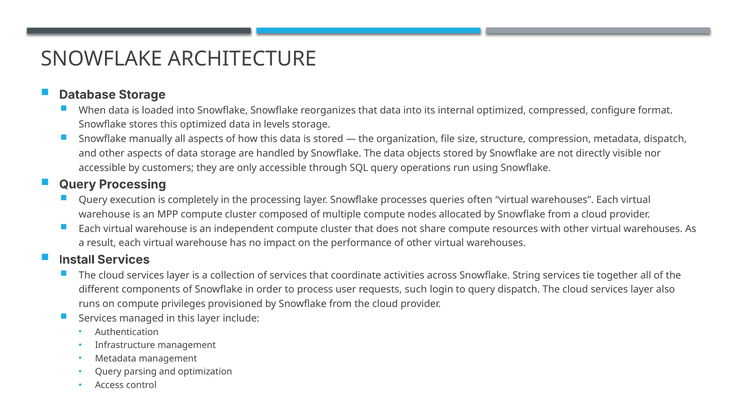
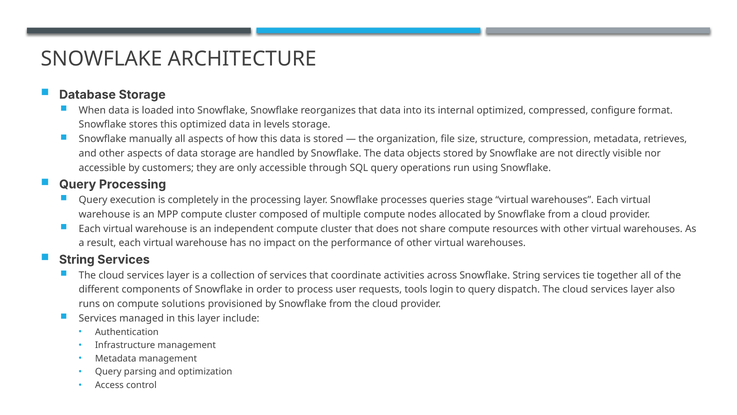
metadata dispatch: dispatch -> retrieves
often: often -> stage
Install at (77, 259): Install -> String
such: such -> tools
privileges: privileges -> solutions
